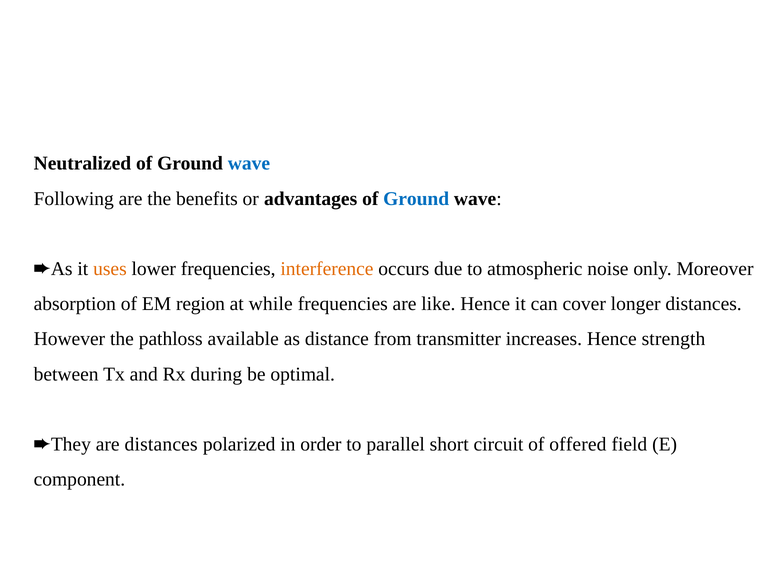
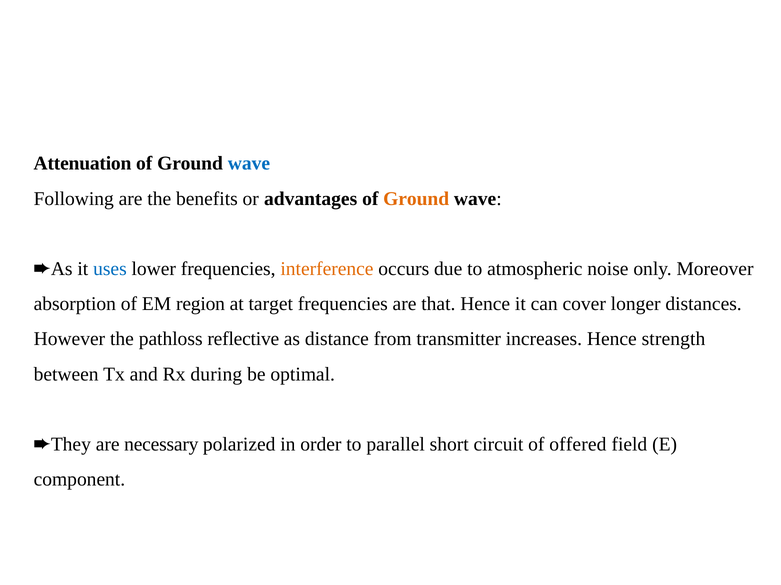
Neutralized: Neutralized -> Attenuation
Ground at (416, 199) colour: blue -> orange
uses colour: orange -> blue
while: while -> target
like: like -> that
available: available -> reflective
are distances: distances -> necessary
